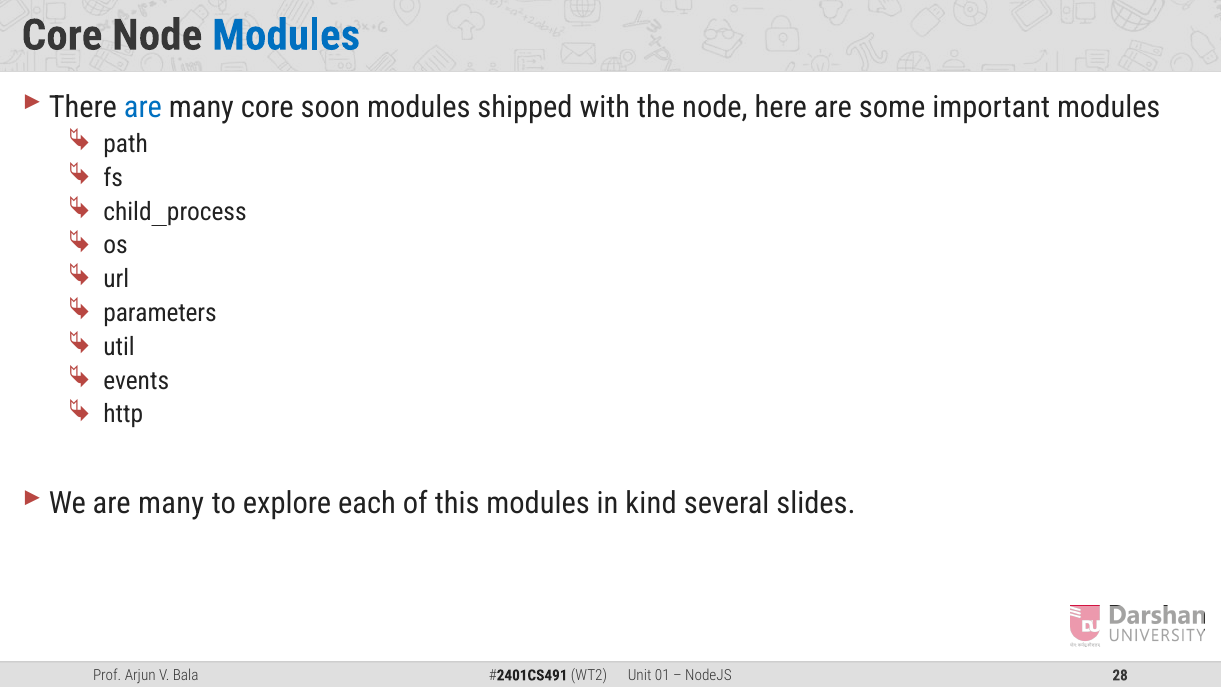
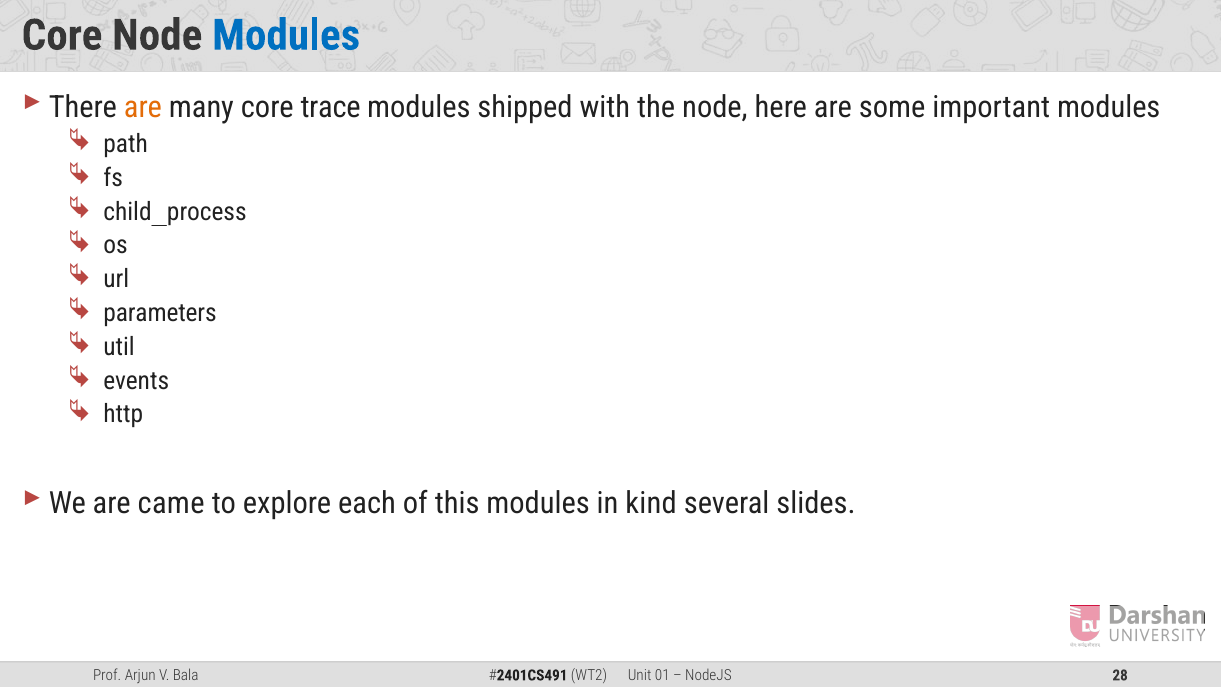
are at (143, 107) colour: blue -> orange
soon: soon -> trace
We are many: many -> came
